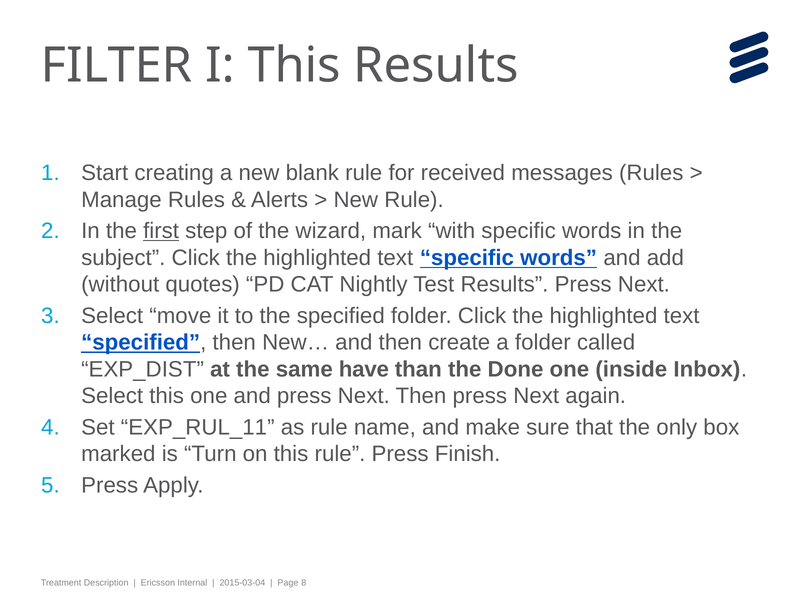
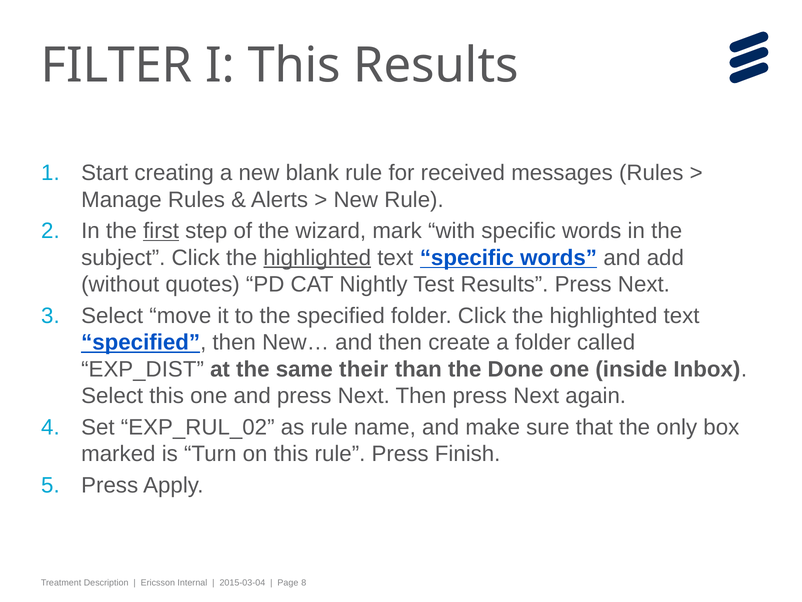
highlighted at (317, 257) underline: none -> present
have: have -> their
EXP_RUL_11: EXP_RUL_11 -> EXP_RUL_02
